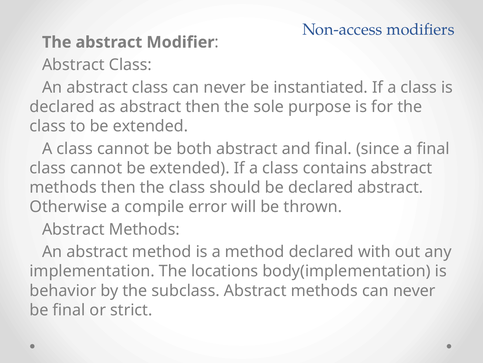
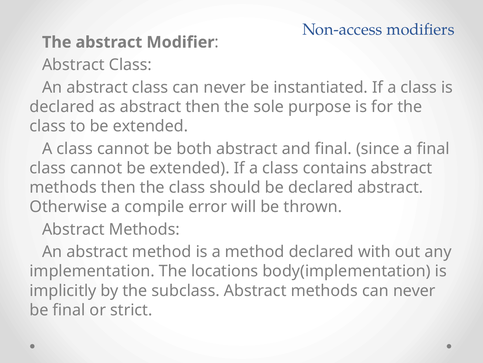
behavior: behavior -> implicitly
